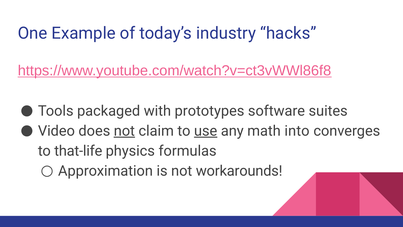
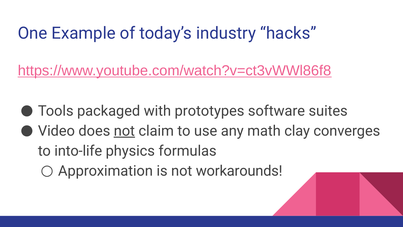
use underline: present -> none
into: into -> clay
that-life: that-life -> into-life
